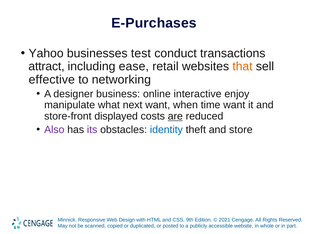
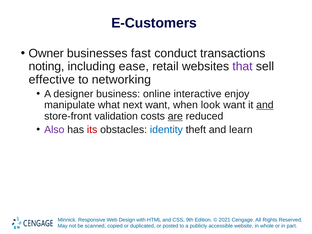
E-Purchases: E-Purchases -> E-Customers
Yahoo: Yahoo -> Owner
test: test -> fast
attract: attract -> noting
that colour: orange -> purple
time: time -> look
and at (265, 105) underline: none -> present
displayed: displayed -> validation
its colour: purple -> red
store: store -> learn
